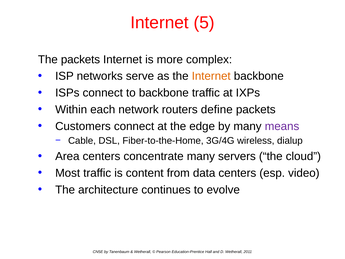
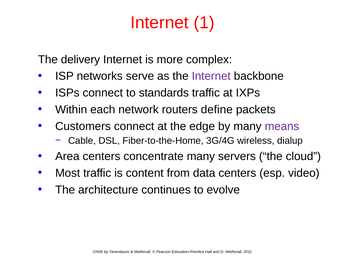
5: 5 -> 1
The packets: packets -> delivery
Internet at (211, 76) colour: orange -> purple
to backbone: backbone -> standards
